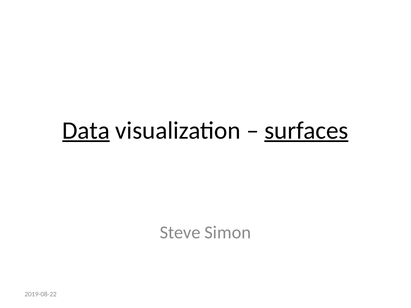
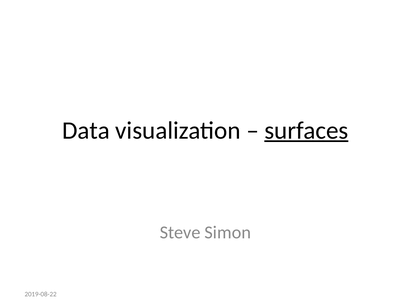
Data underline: present -> none
